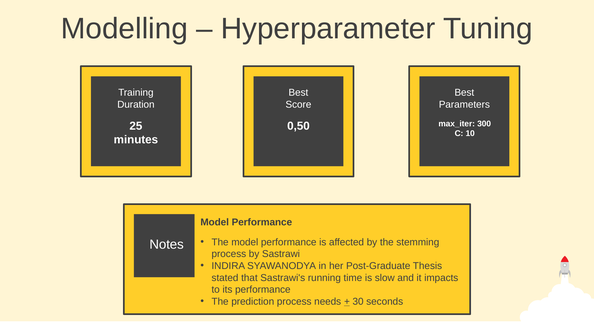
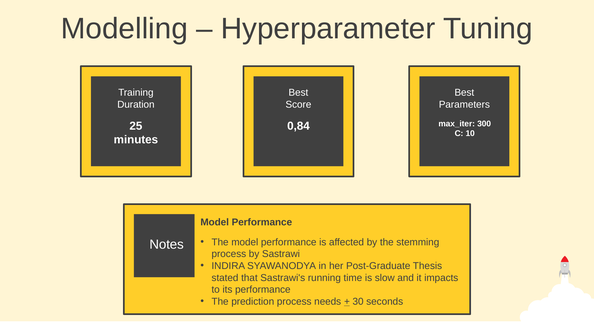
0,50: 0,50 -> 0,84
